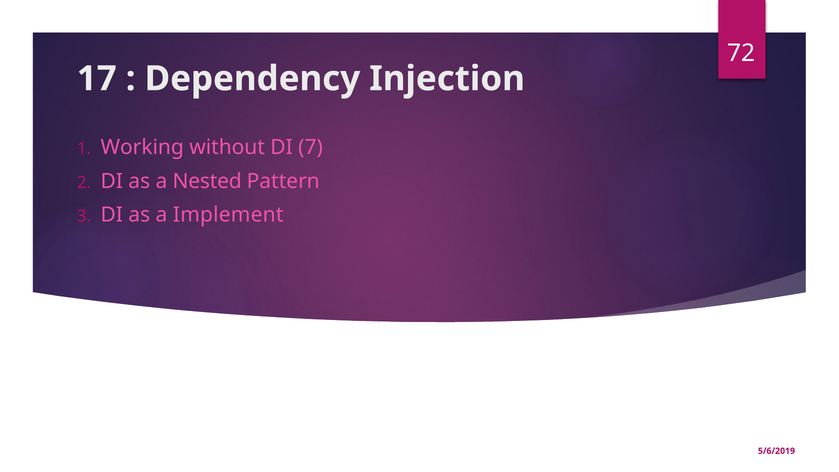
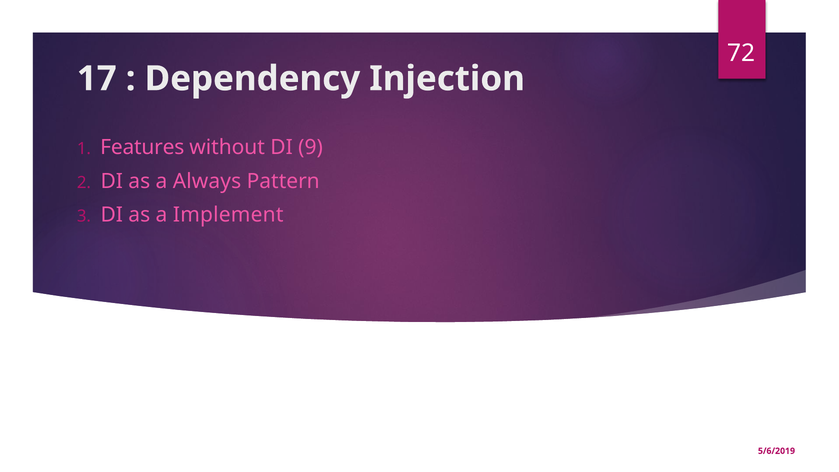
Working: Working -> Features
7: 7 -> 9
Nested: Nested -> Always
